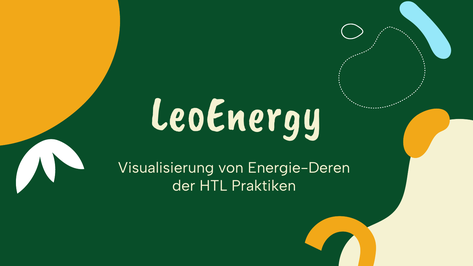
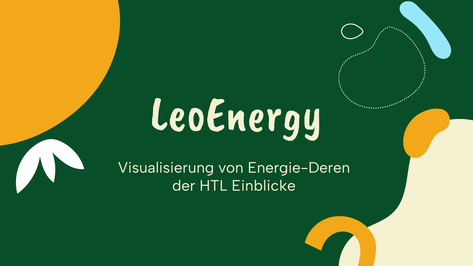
Praktiken: Praktiken -> Einblicke
